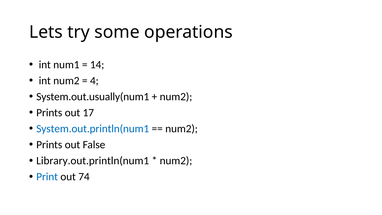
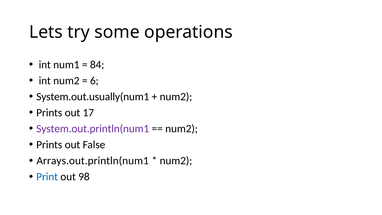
14: 14 -> 84
4: 4 -> 6
System.out.println(num1 colour: blue -> purple
Library.out.println(num1: Library.out.println(num1 -> Arrays.out.println(num1
74: 74 -> 98
